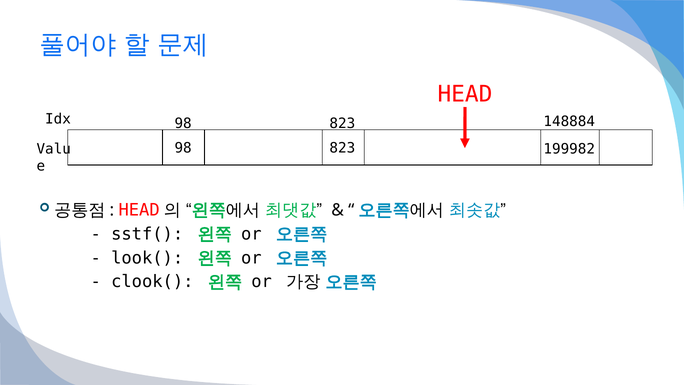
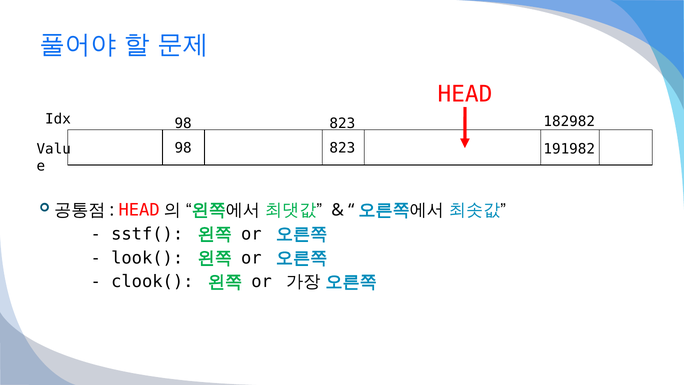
148884: 148884 -> 182982
199982: 199982 -> 191982
